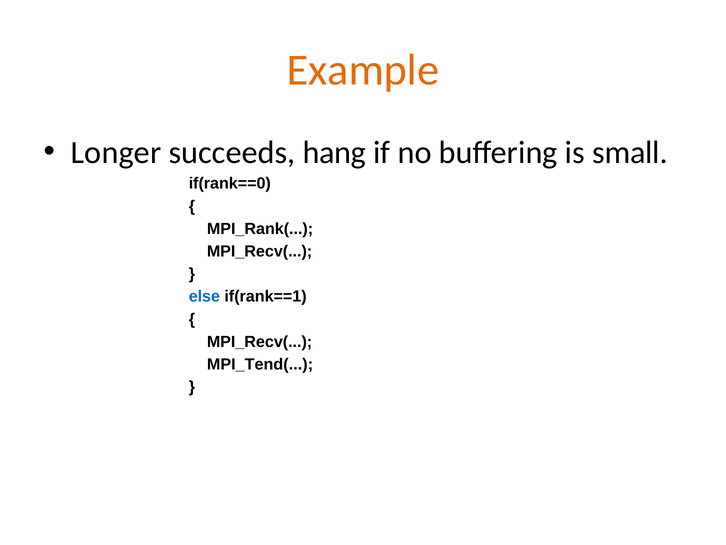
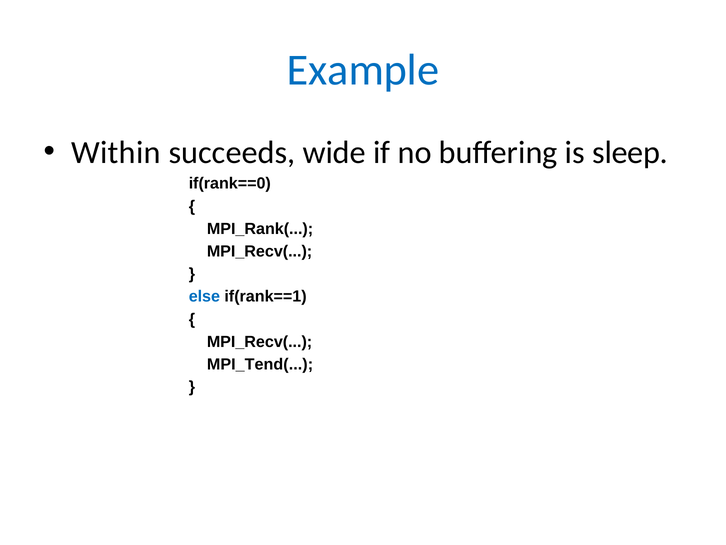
Example colour: orange -> blue
Longer: Longer -> Within
hang: hang -> wide
small: small -> sleep
